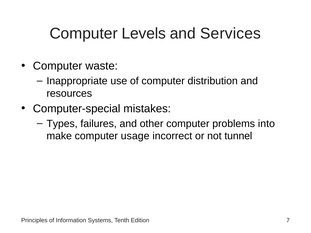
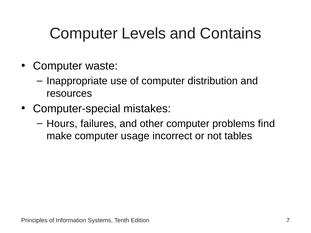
Services: Services -> Contains
Types: Types -> Hours
into: into -> find
tunnel: tunnel -> tables
